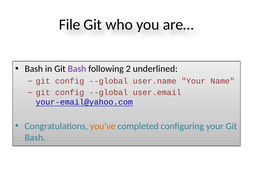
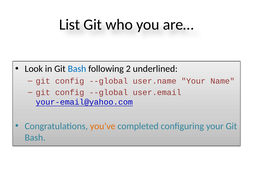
File: File -> List
Bash at (34, 69): Bash -> Look
Bash at (77, 69) colour: purple -> blue
